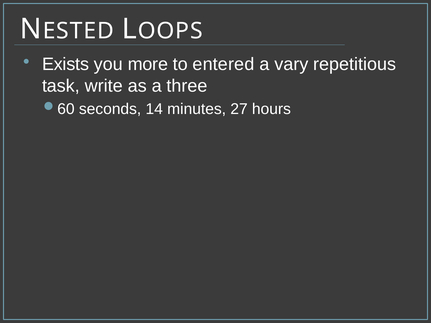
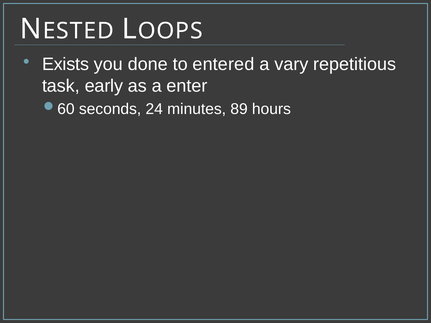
more: more -> done
write: write -> early
three: three -> enter
14: 14 -> 24
27: 27 -> 89
